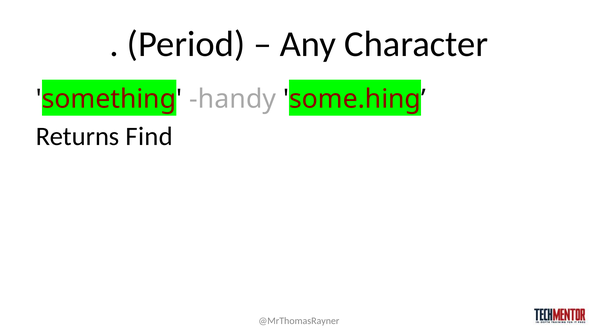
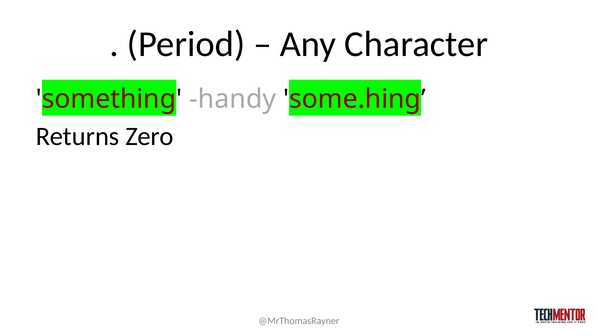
Find: Find -> Zero
